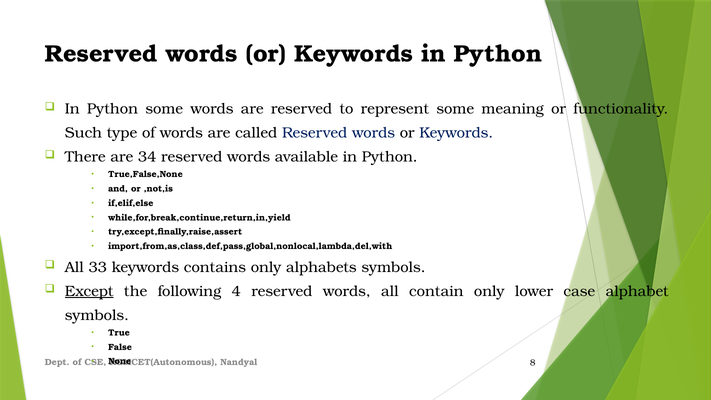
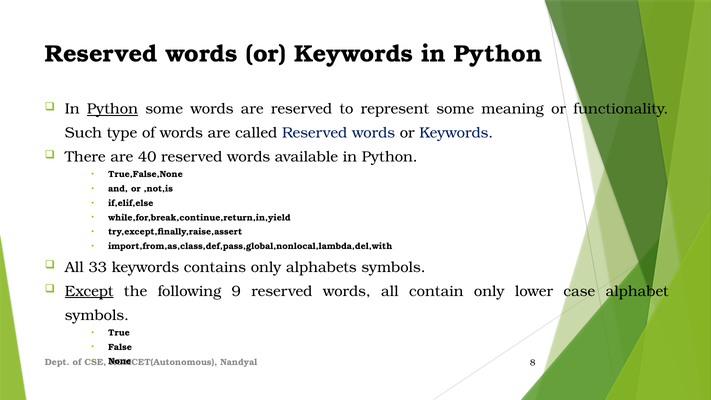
Python at (112, 109) underline: none -> present
34: 34 -> 40
4: 4 -> 9
